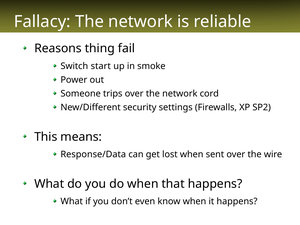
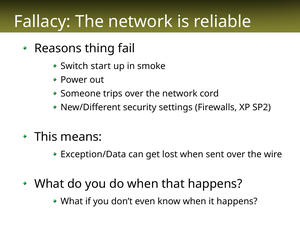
Response/Data: Response/Data -> Exception/Data
